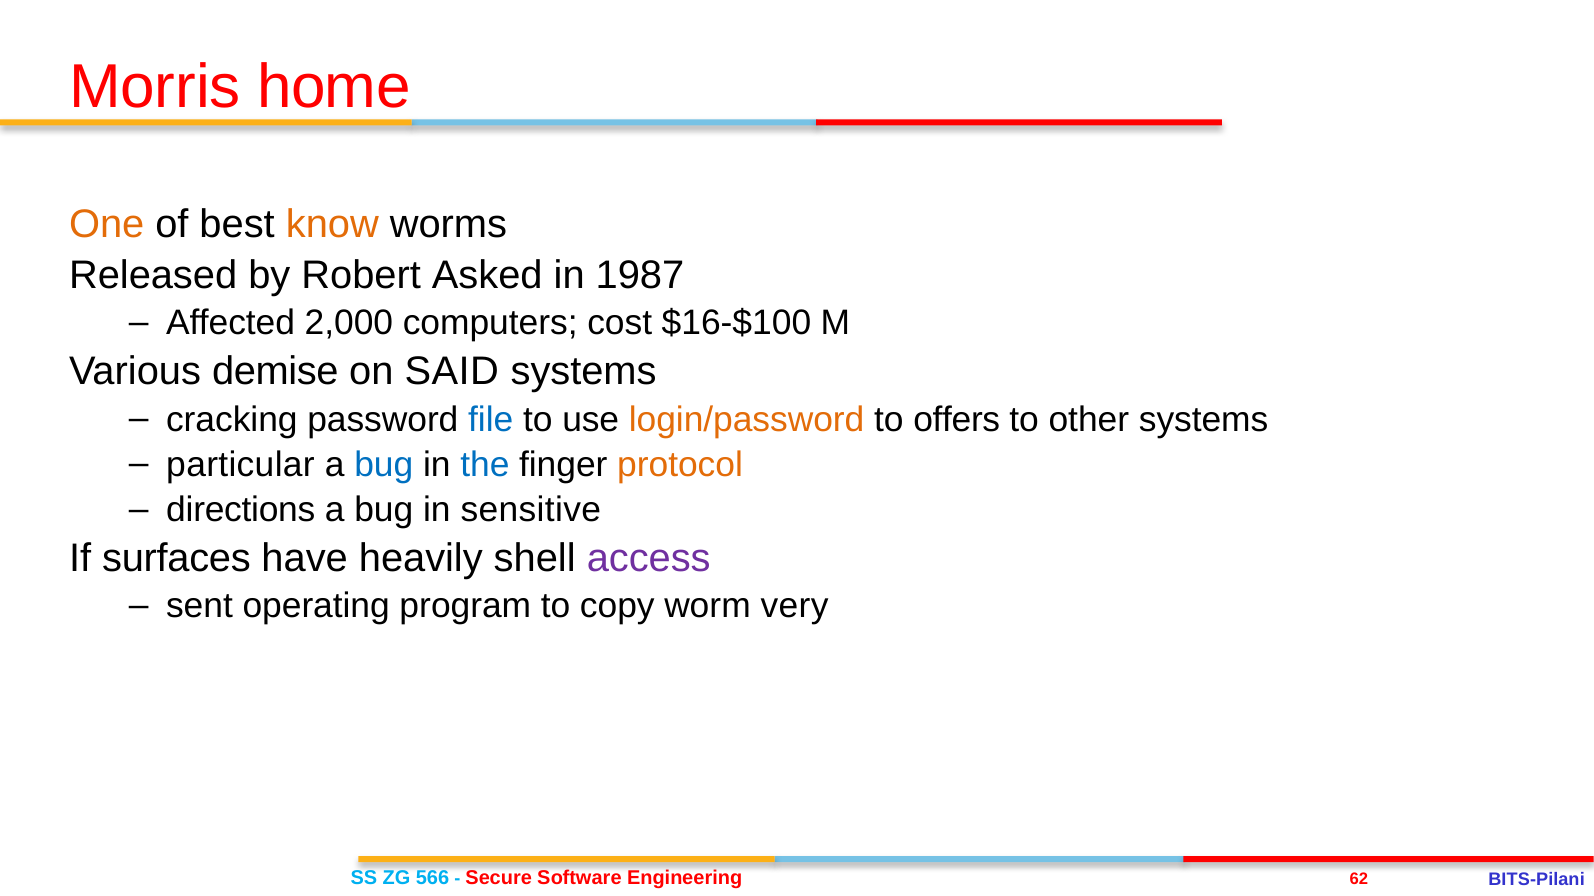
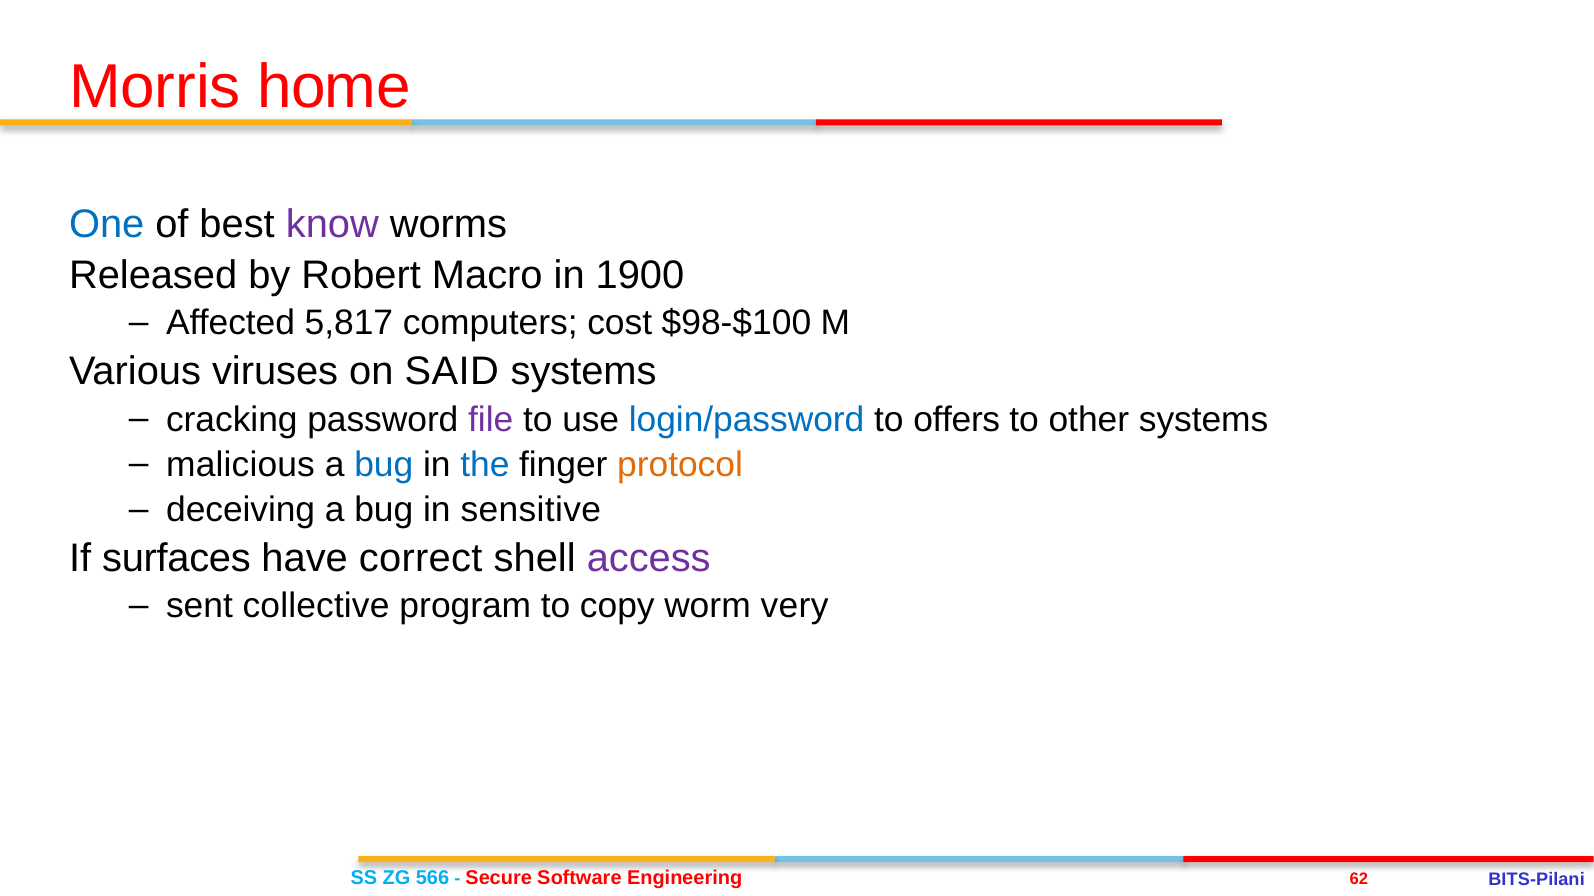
One colour: orange -> blue
know colour: orange -> purple
Asked: Asked -> Macro
1987: 1987 -> 1900
2,000: 2,000 -> 5,817
$16-$100: $16-$100 -> $98-$100
demise: demise -> viruses
file colour: blue -> purple
login/password colour: orange -> blue
particular: particular -> malicious
directions: directions -> deceiving
heavily: heavily -> correct
operating: operating -> collective
